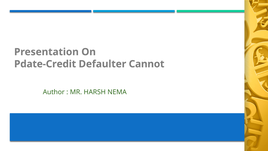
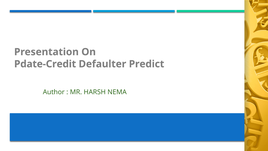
Cannot: Cannot -> Predict
